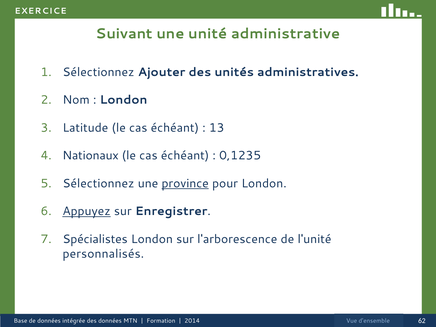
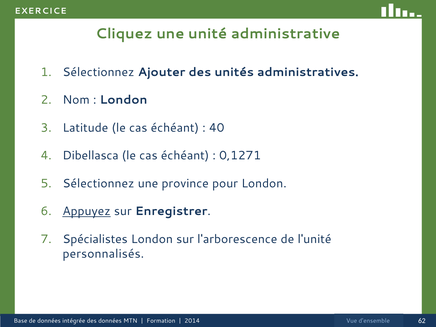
Suivant: Suivant -> Cliquez
13: 13 -> 40
Nationaux: Nationaux -> Dibellasca
0,1235: 0,1235 -> 0,1271
province underline: present -> none
